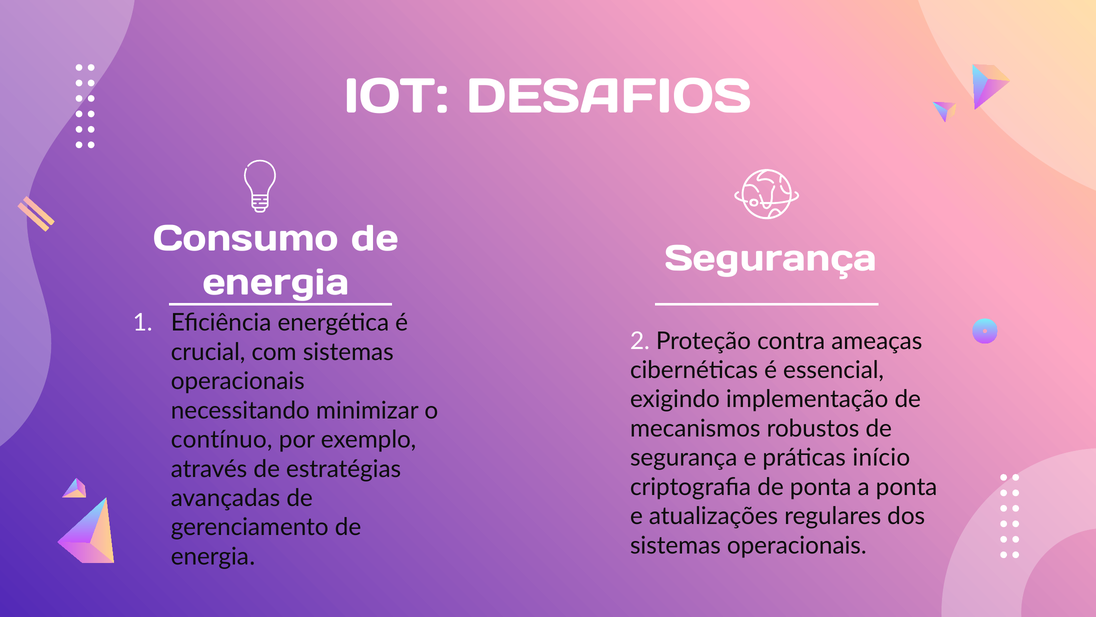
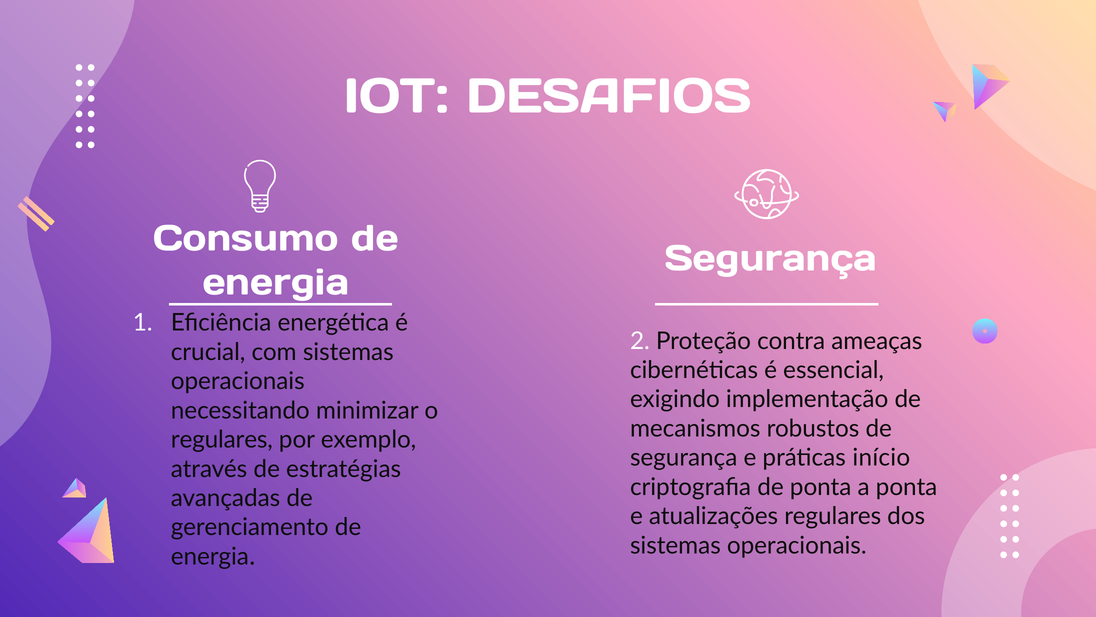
contínuo at (222, 439): contínuo -> regulares
